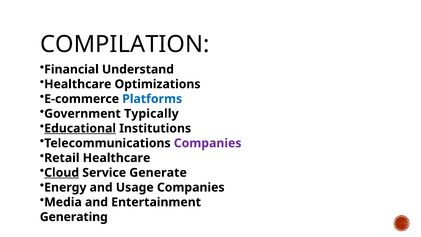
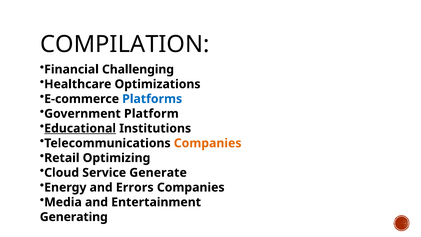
Understand: Understand -> Challenging
Typically: Typically -> Platform
Companies at (208, 143) colour: purple -> orange
Retail Healthcare: Healthcare -> Optimizing
Cloud underline: present -> none
Usage: Usage -> Errors
